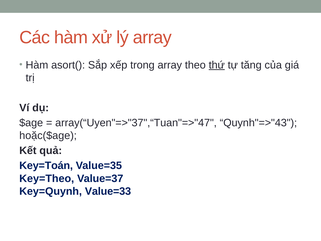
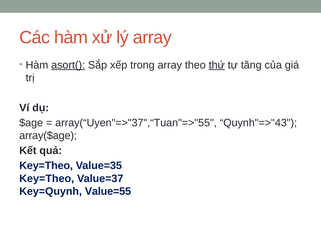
asort( underline: none -> present
array(“Uyen"=>"37",“Tuan"=>"47: array(“Uyen"=>"37",“Tuan"=>"47 -> array(“Uyen"=>"37",“Tuan"=>"55
hoặc($age: hoặc($age -> array($age
Key=Toán at (46, 166): Key=Toán -> Key=Theo
Value=33: Value=33 -> Value=55
